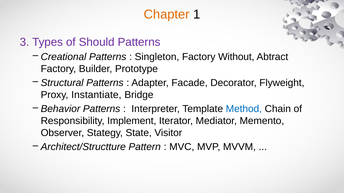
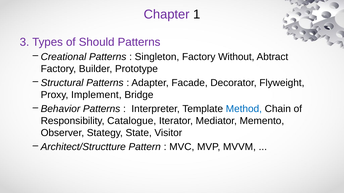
Chapter colour: orange -> purple
Instantiate: Instantiate -> Implement
Implement: Implement -> Catalogue
